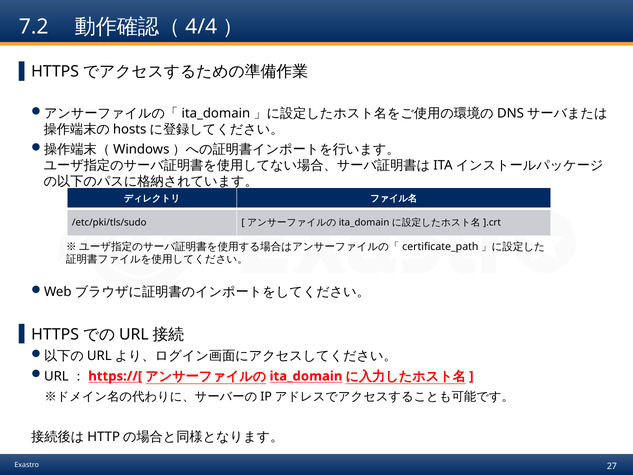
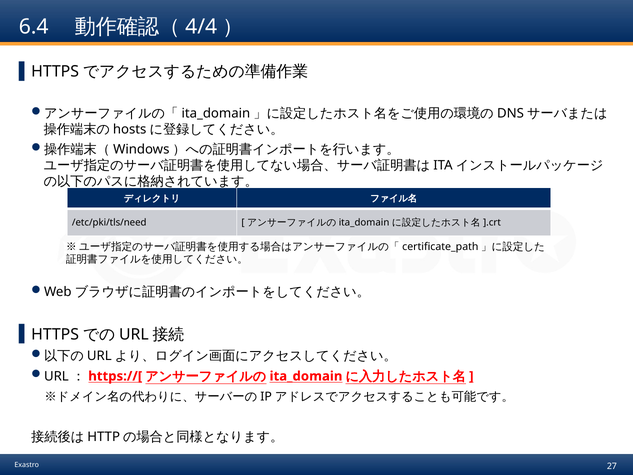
7.2: 7.2 -> 6.4
/etc/pki/tls/sudo: /etc/pki/tls/sudo -> /etc/pki/tls/need
